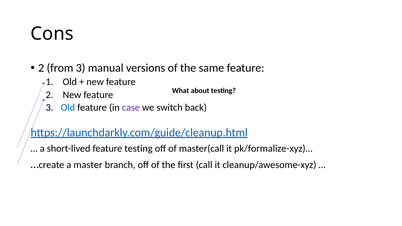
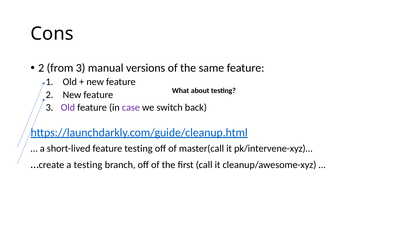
Old at (68, 108) colour: blue -> purple
pk/formalize-xyz)…: pk/formalize-xyz)… -> pk/intervene-xyz)…
a master: master -> testing
